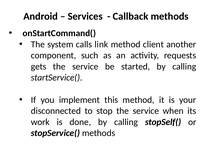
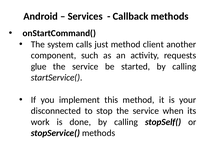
link: link -> just
gets: gets -> glue
